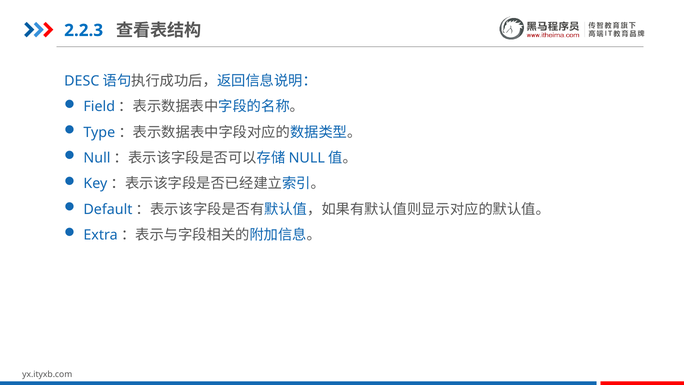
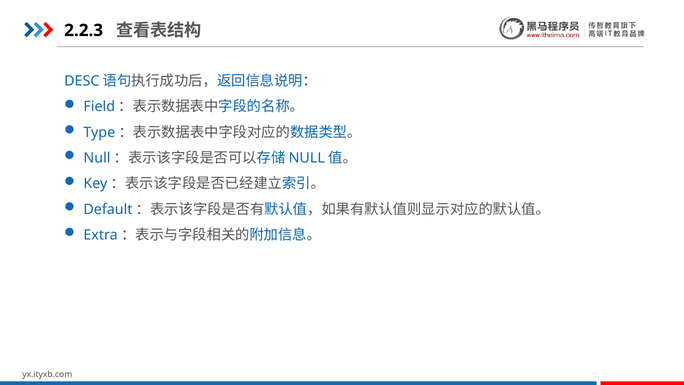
2.2.3 colour: blue -> black
